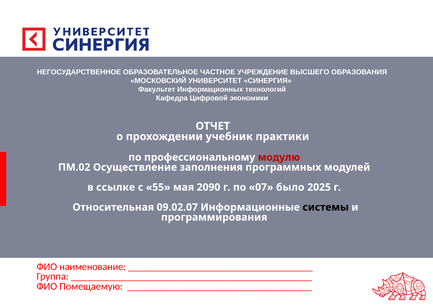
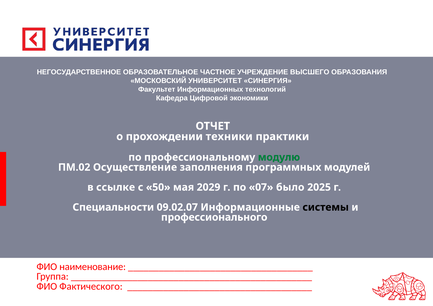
учебник: учебник -> техники
модулю colour: red -> green
55: 55 -> 50
2090: 2090 -> 2029
Относительная: Относительная -> Специальности
программирования: программирования -> профессионального
Помещаемую: Помещаемую -> Фактического
